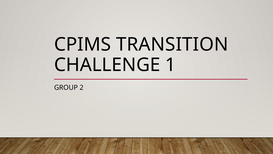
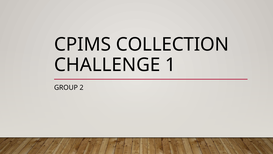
TRANSITION: TRANSITION -> COLLECTION
